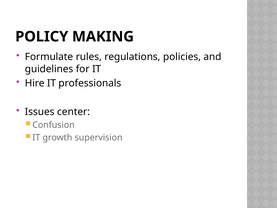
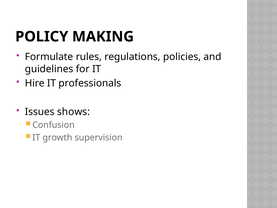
center: center -> shows
